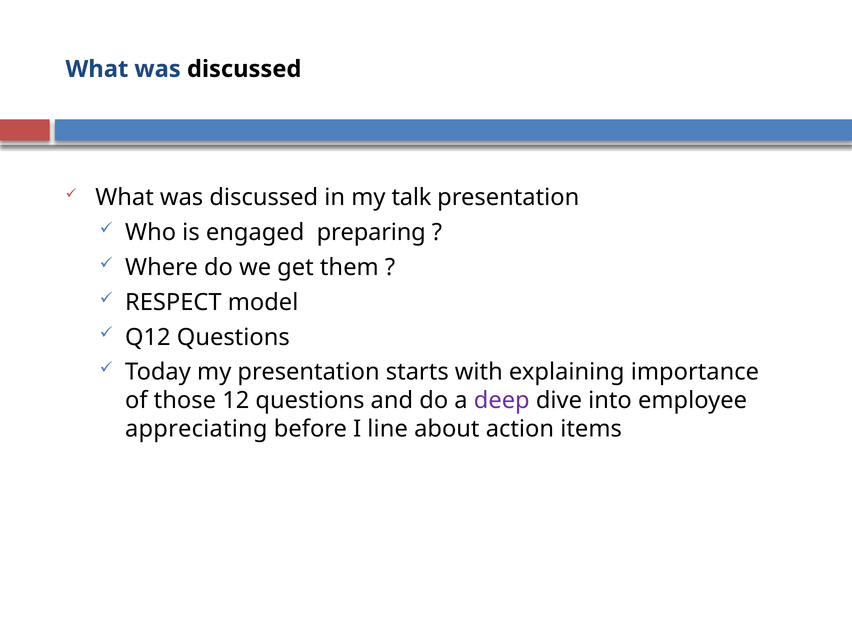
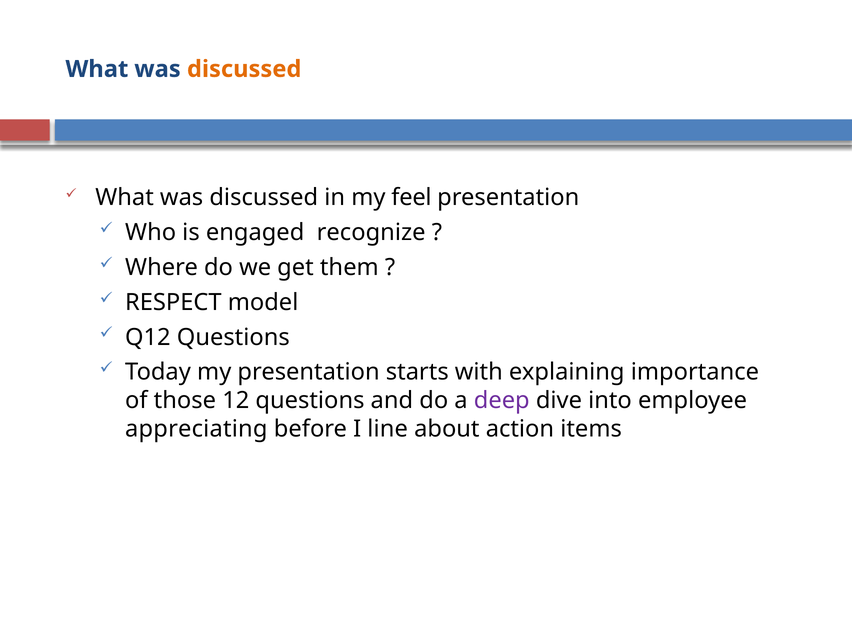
discussed at (244, 69) colour: black -> orange
talk: talk -> feel
preparing: preparing -> recognize
